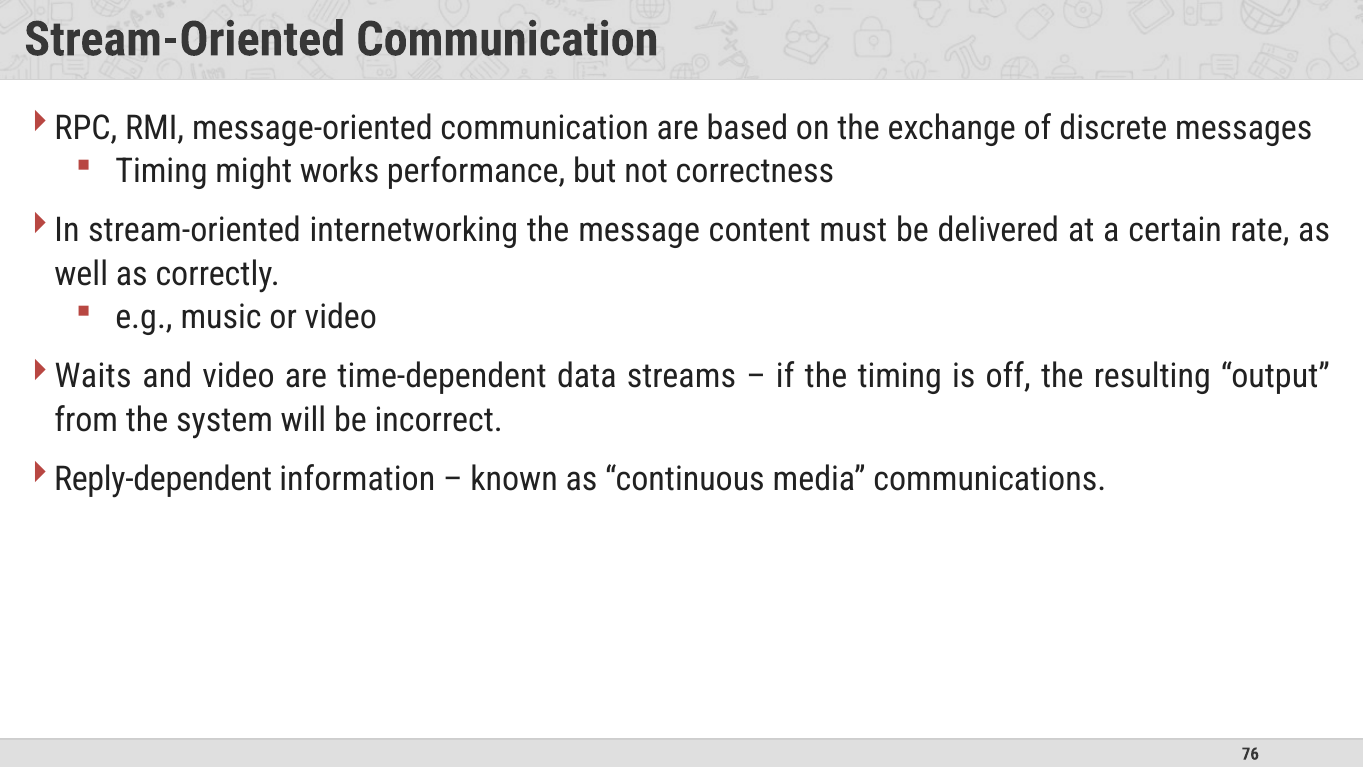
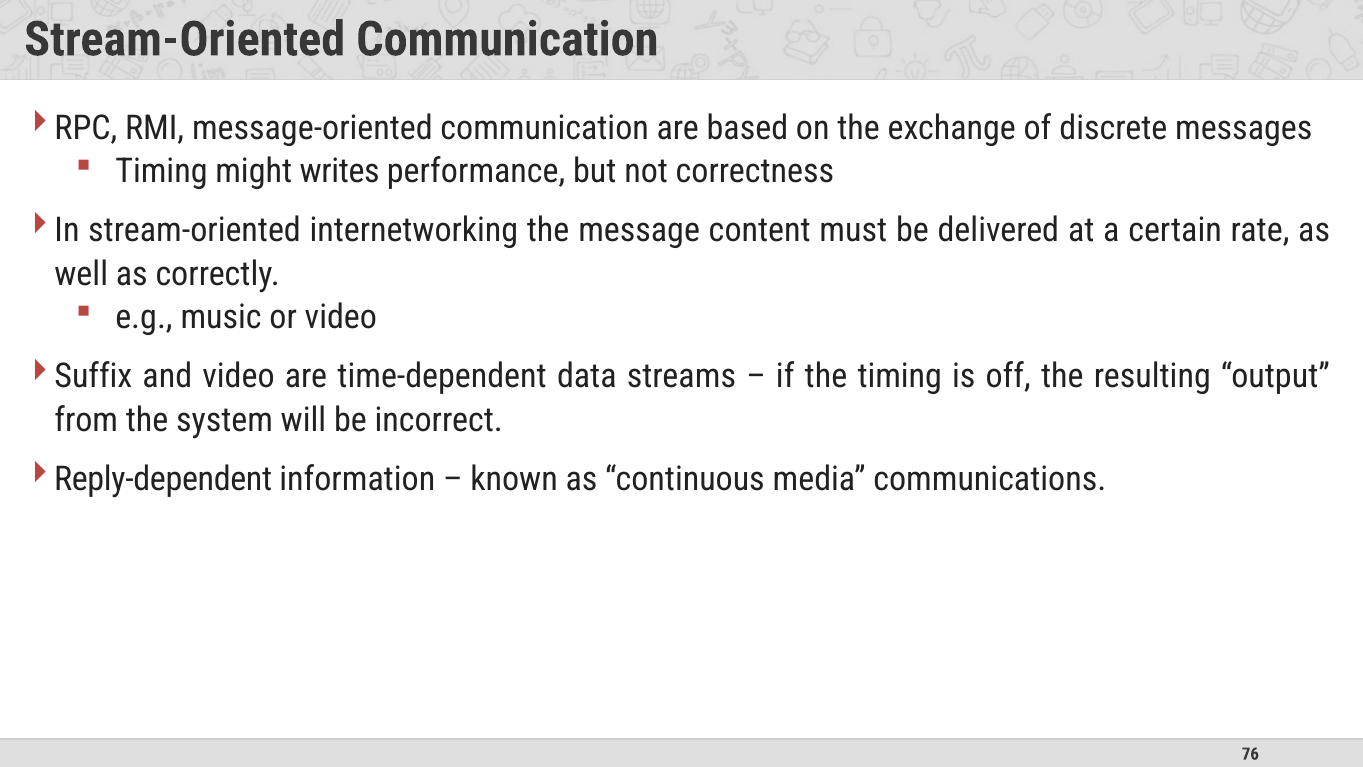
works: works -> writes
Waits: Waits -> Suffix
